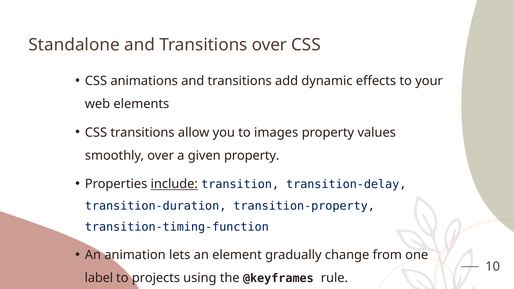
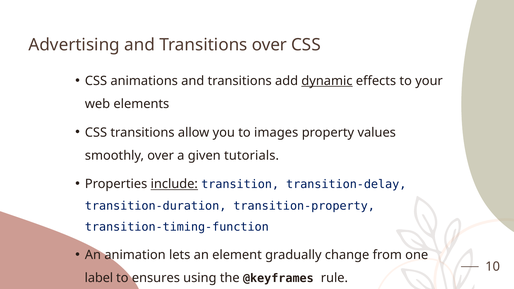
Standalone: Standalone -> Advertising
dynamic underline: none -> present
given property: property -> tutorials
projects: projects -> ensures
